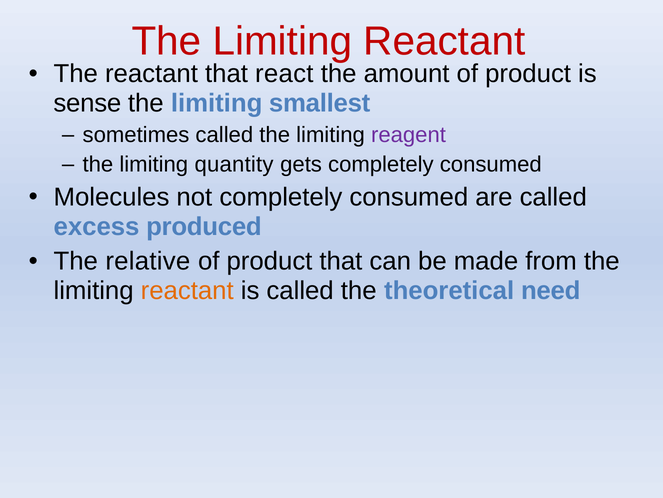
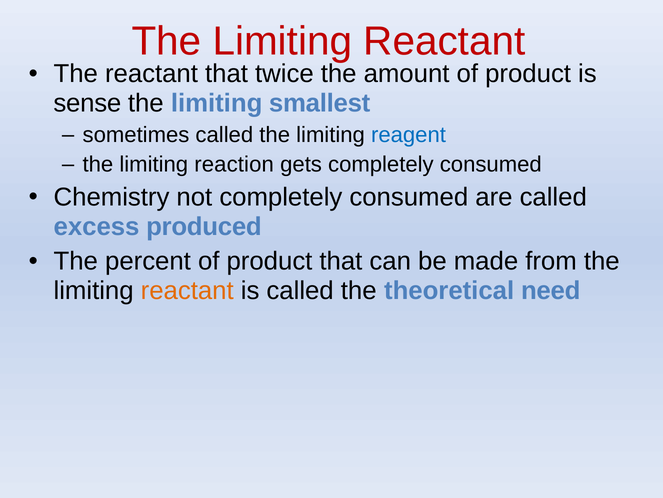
react: react -> twice
reagent colour: purple -> blue
quantity: quantity -> reaction
Molecules: Molecules -> Chemistry
relative: relative -> percent
